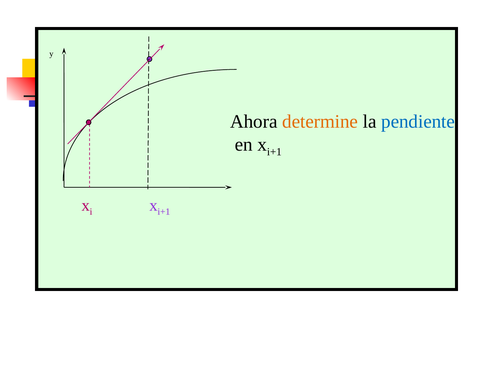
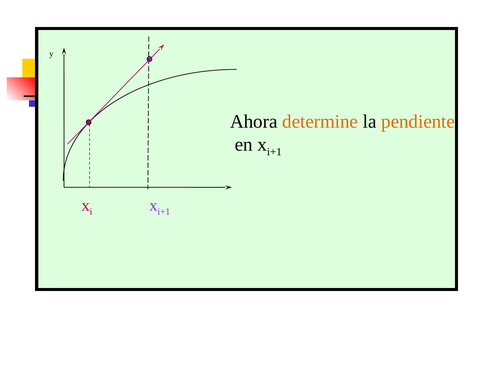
pendiente colour: blue -> orange
